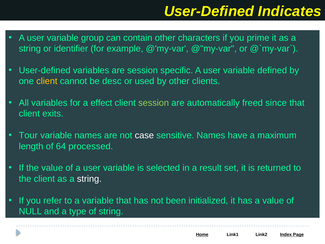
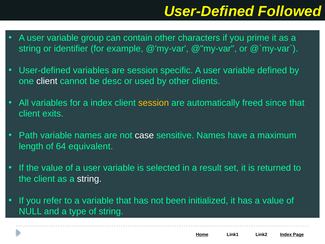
Indicates: Indicates -> Followed
client at (47, 81) colour: yellow -> white
a effect: effect -> index
session at (154, 103) colour: light green -> yellow
Tour: Tour -> Path
processed: processed -> equivalent
